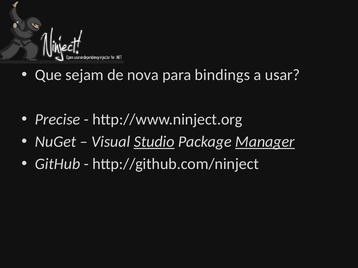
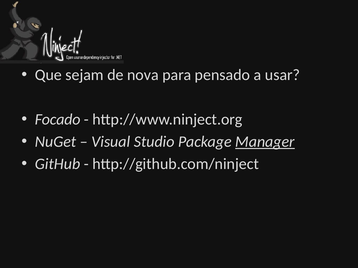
bindings: bindings -> pensado
Precise: Precise -> Focado
Studio underline: present -> none
